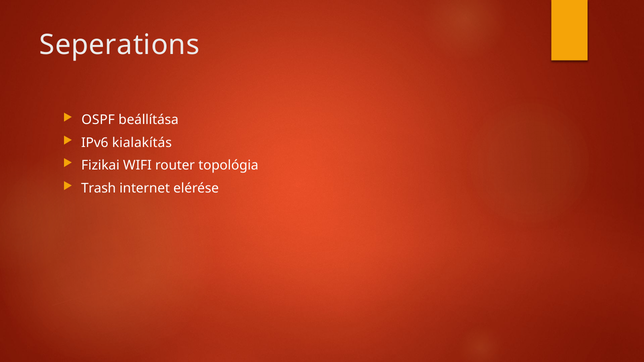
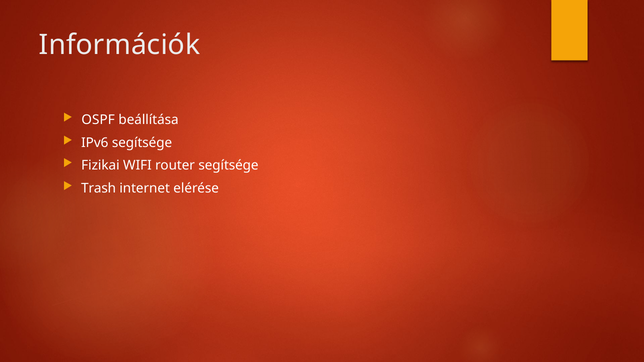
Seperations: Seperations -> Információk
IPv6 kialakítás: kialakítás -> segítsége
router topológia: topológia -> segítsége
